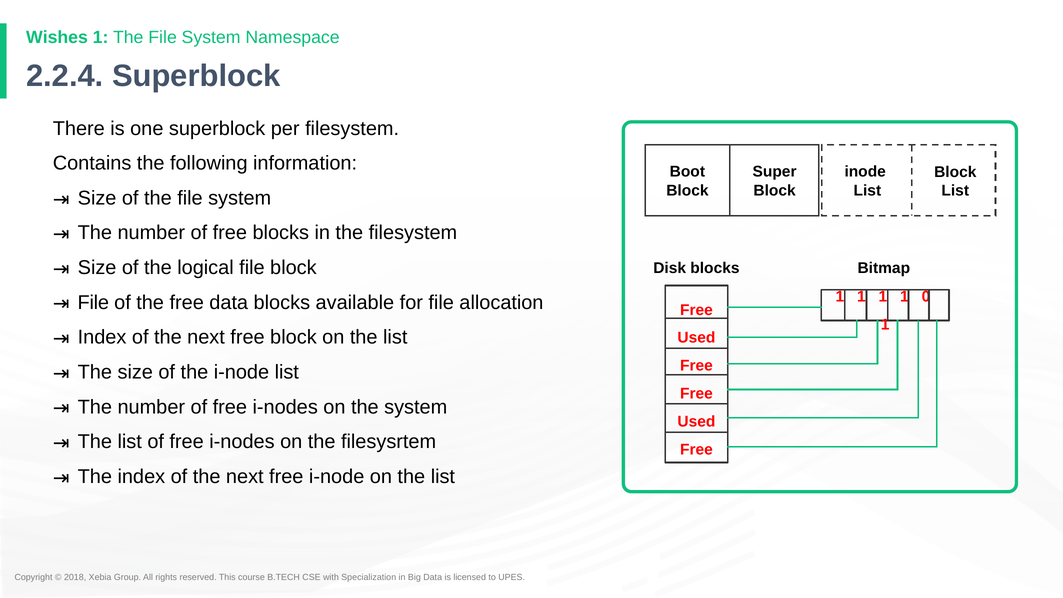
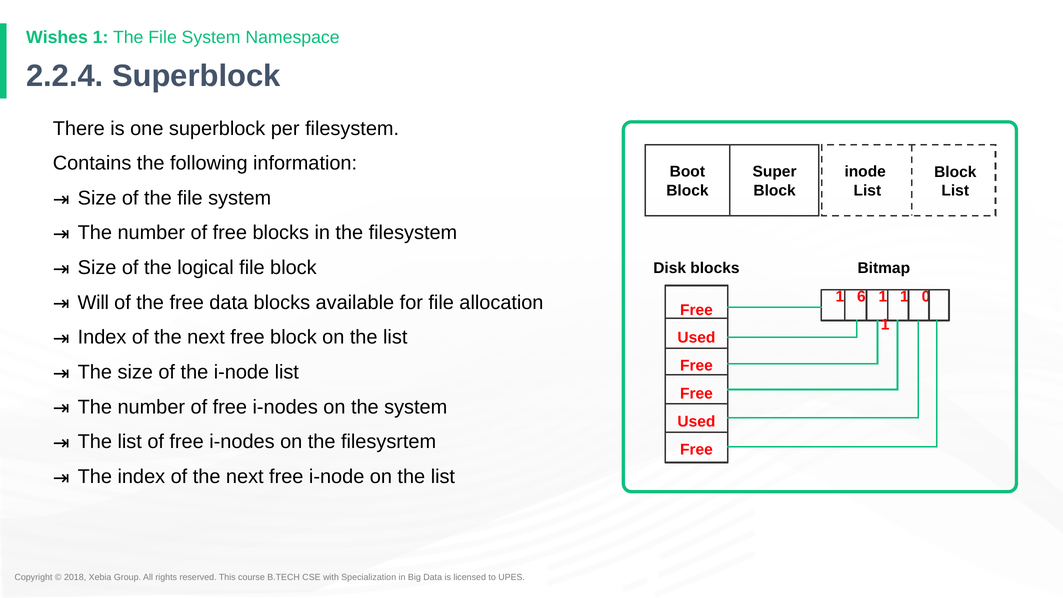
1 at (861, 297): 1 -> 6
File at (93, 302): File -> Will
